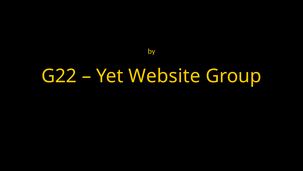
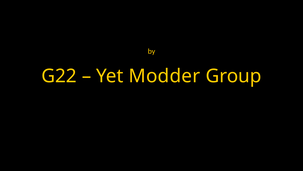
Website: Website -> Modder
